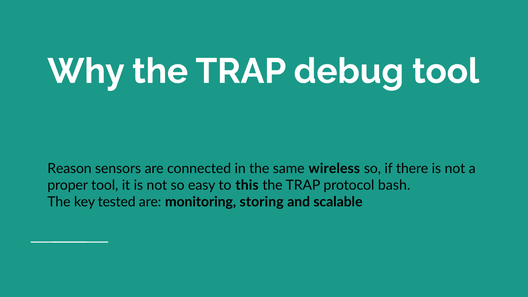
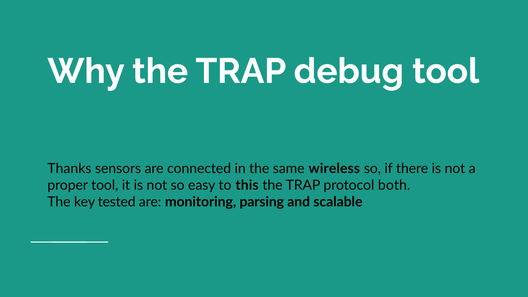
Reason: Reason -> Thanks
bash: bash -> both
storing: storing -> parsing
